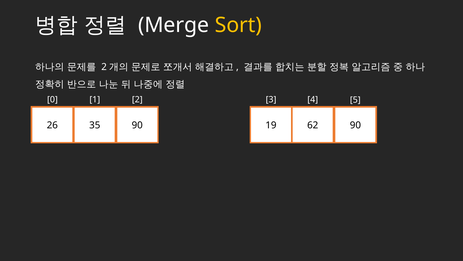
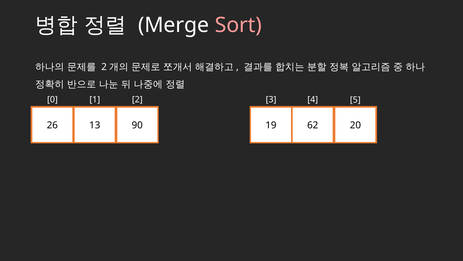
Sort colour: yellow -> pink
35: 35 -> 13
62 90: 90 -> 20
